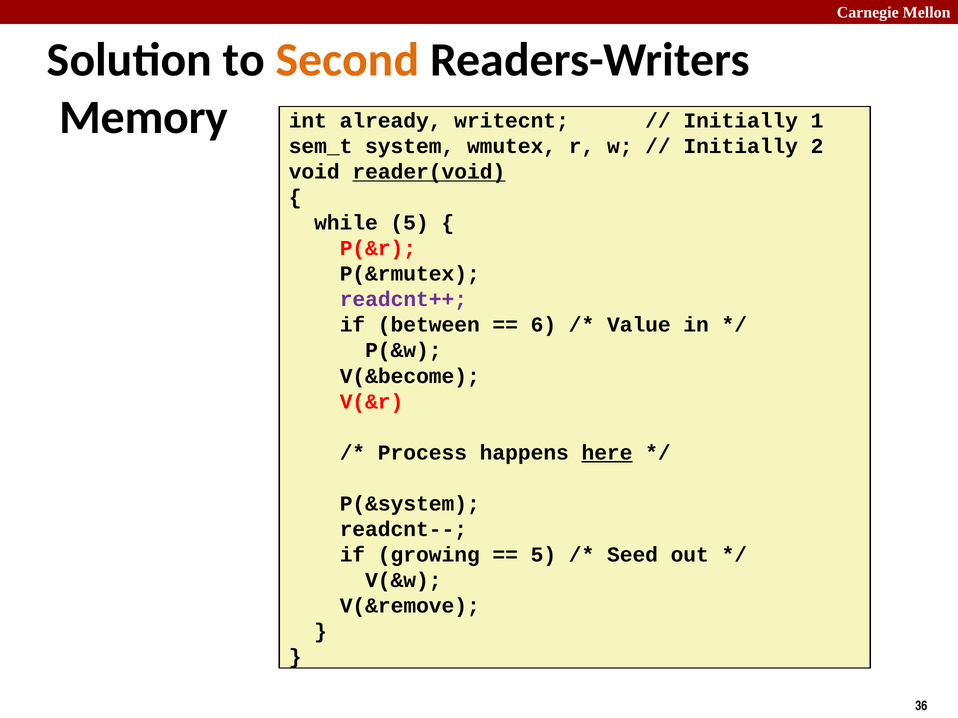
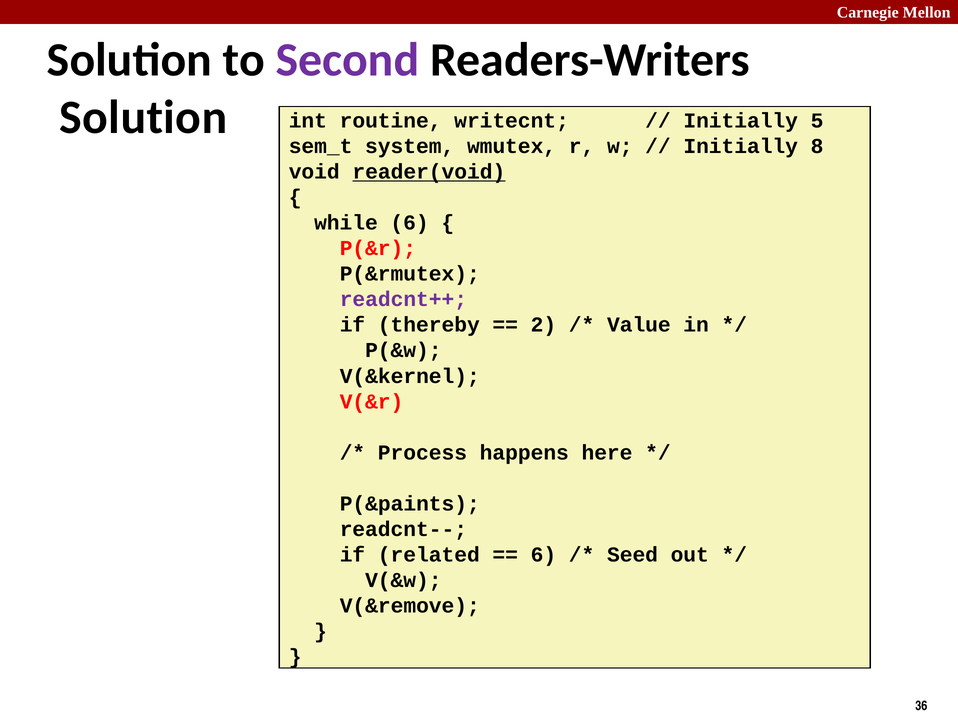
Second colour: orange -> purple
Memory at (144, 118): Memory -> Solution
already: already -> routine
1: 1 -> 5
2: 2 -> 8
while 5: 5 -> 6
between: between -> thereby
6: 6 -> 2
V(&become: V(&become -> V(&kernel
here underline: present -> none
P(&system: P(&system -> P(&paints
growing: growing -> related
5 at (543, 555): 5 -> 6
